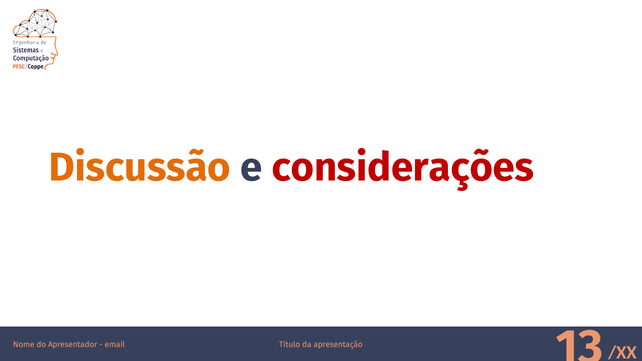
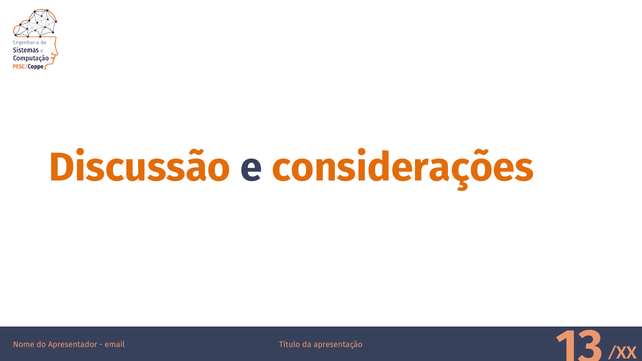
considerações colour: red -> orange
